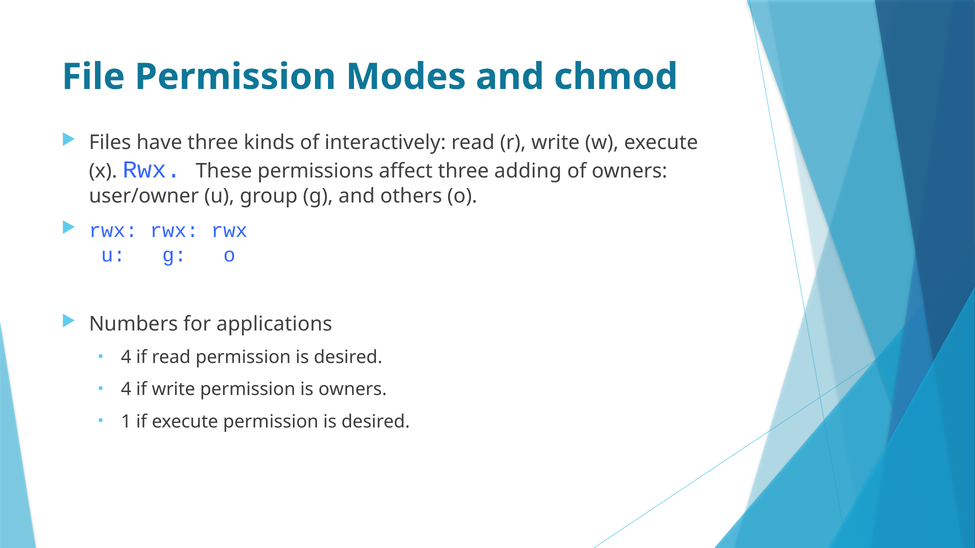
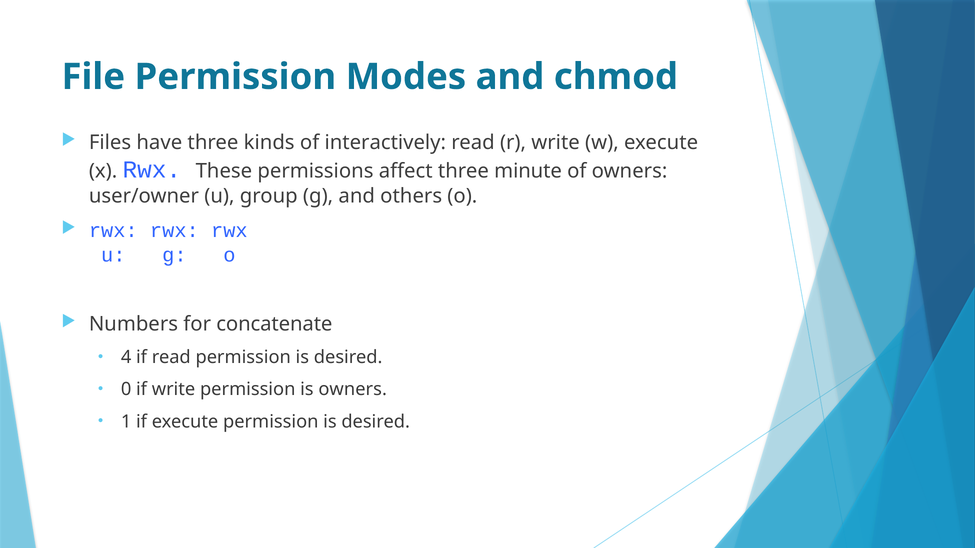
adding: adding -> minute
applications: applications -> concatenate
4 at (126, 390): 4 -> 0
